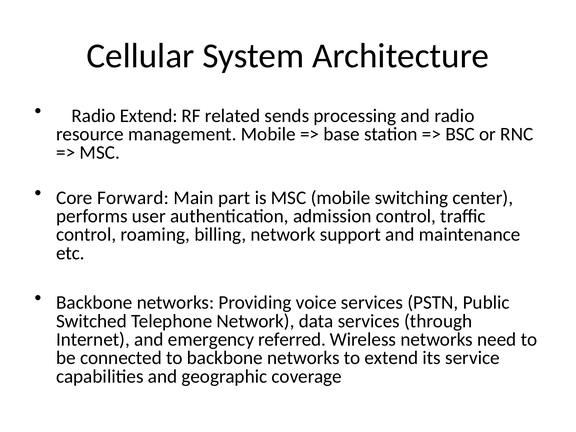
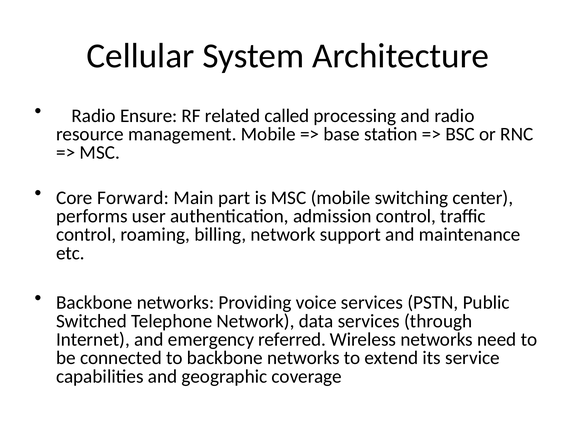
Radio Extend: Extend -> Ensure
sends: sends -> called
